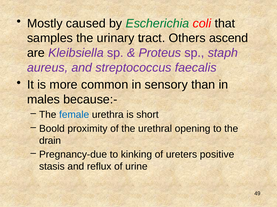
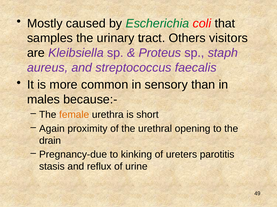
ascend: ascend -> visitors
female colour: blue -> orange
Boold: Boold -> Again
positive: positive -> parotitis
